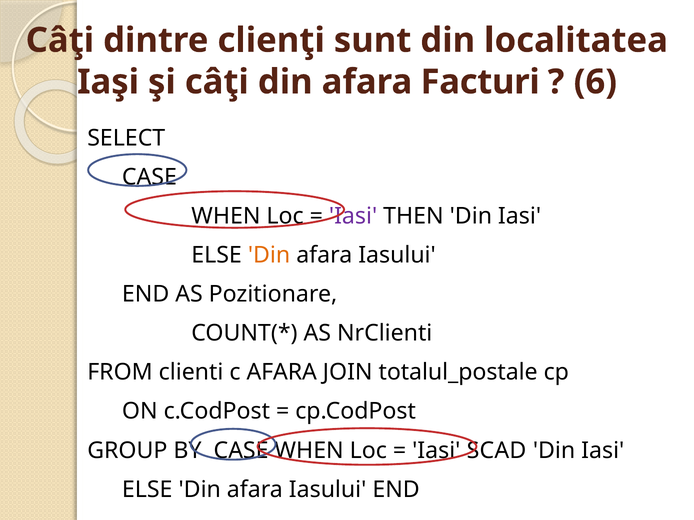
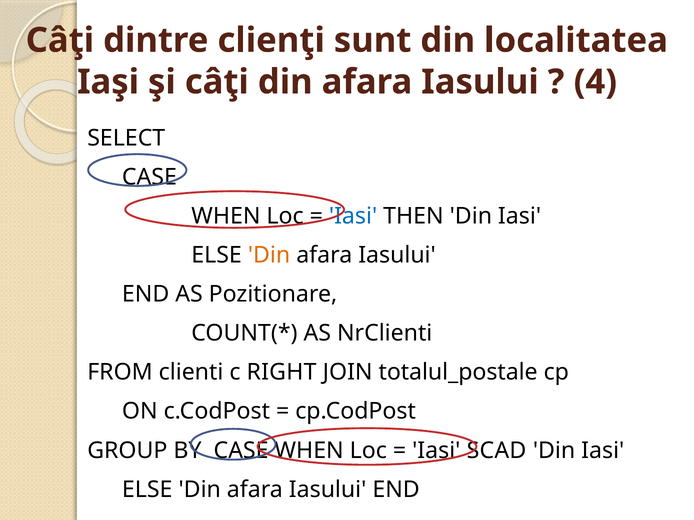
câţi din afara Facturi: Facturi -> Iasului
6: 6 -> 4
Iasi at (353, 216) colour: purple -> blue
c AFARA: AFARA -> RIGHT
